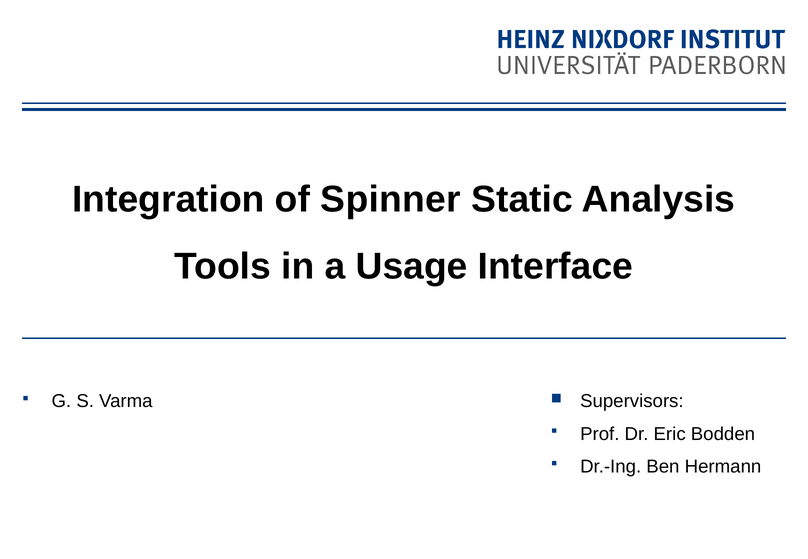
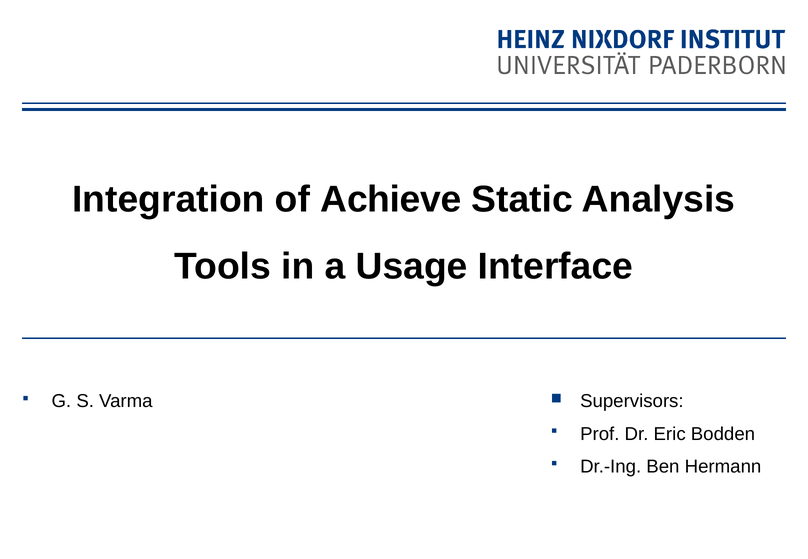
Spinner: Spinner -> Achieve
